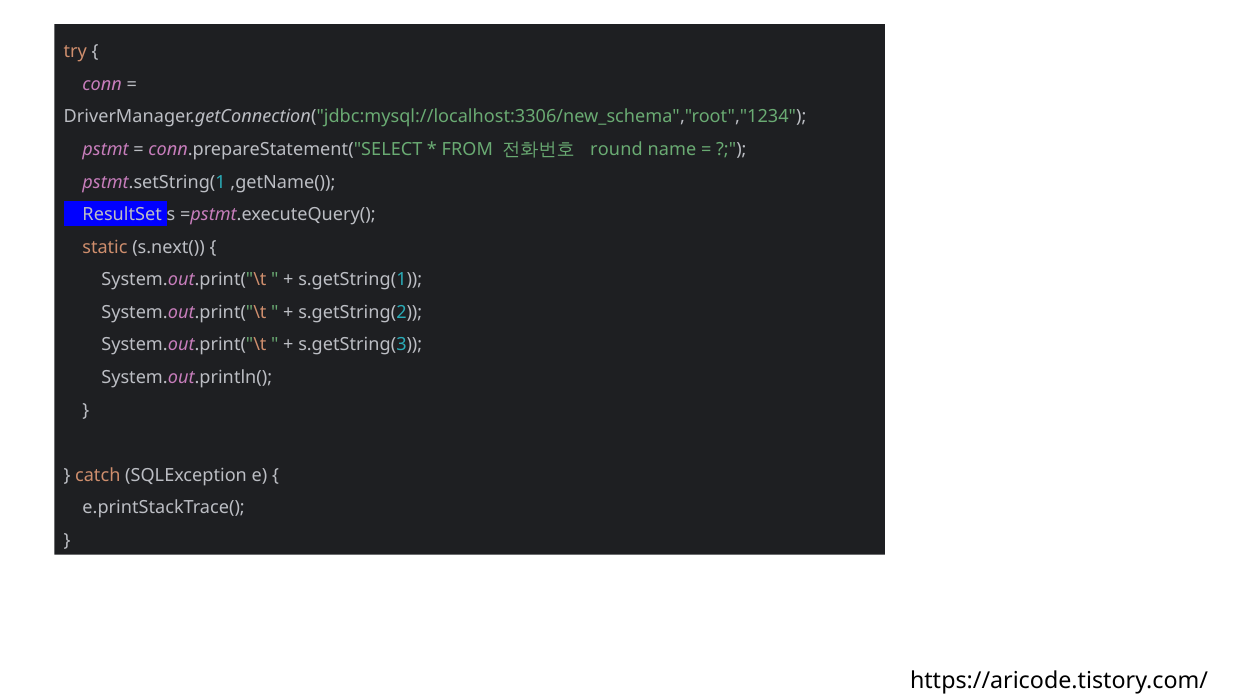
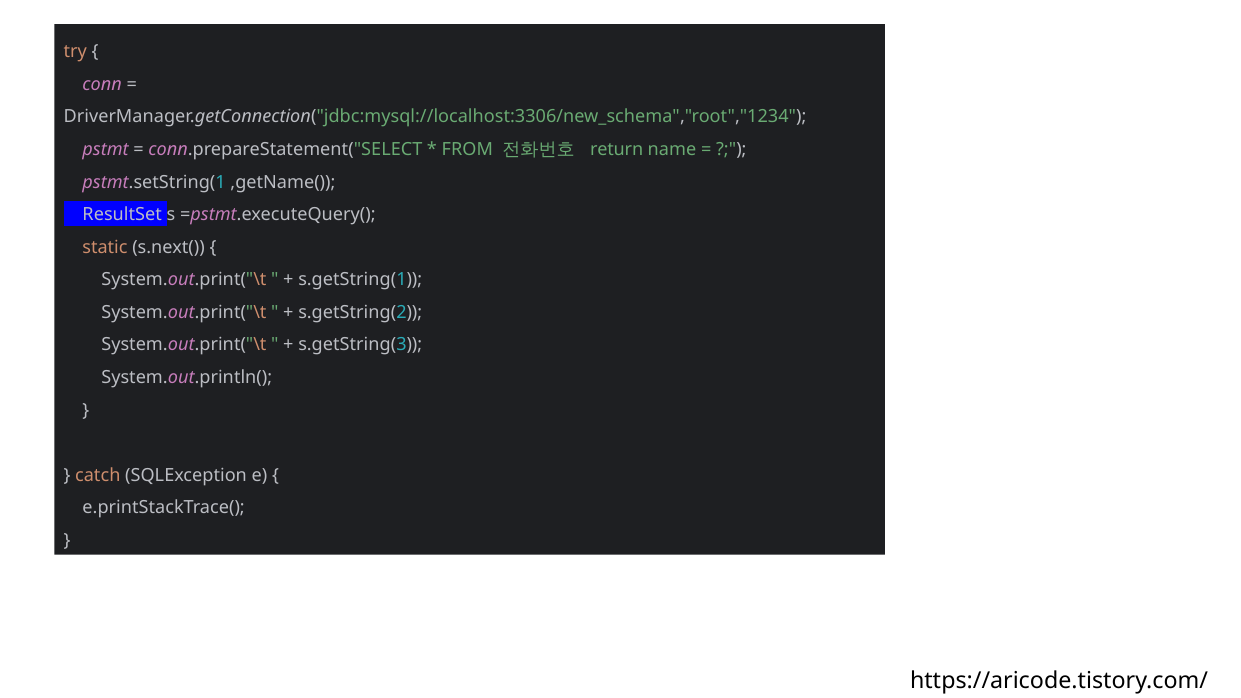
round: round -> return
